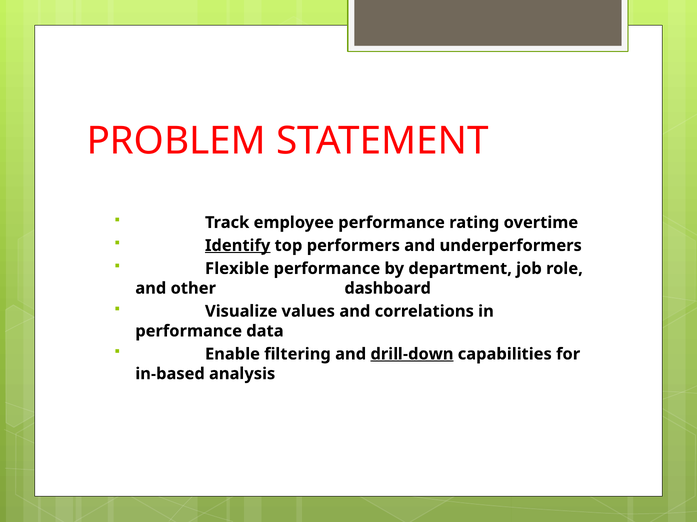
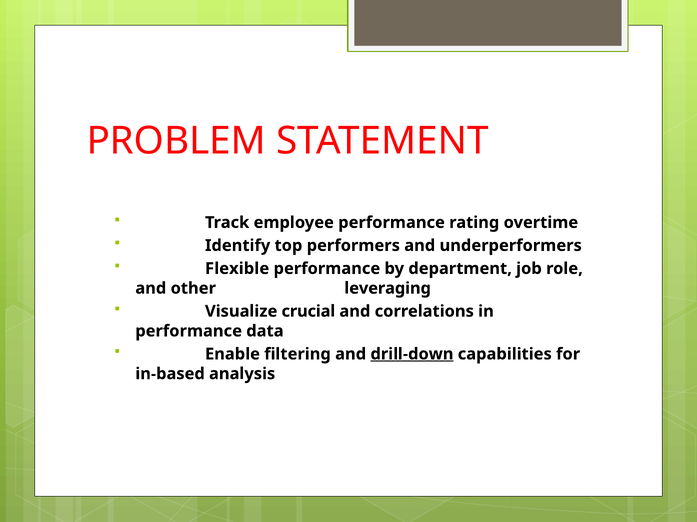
Identify underline: present -> none
dashboard: dashboard -> leveraging
values: values -> crucial
